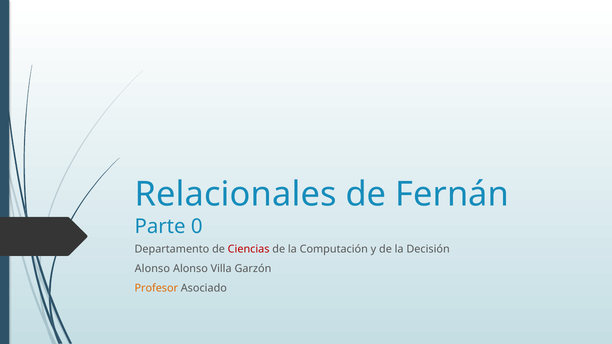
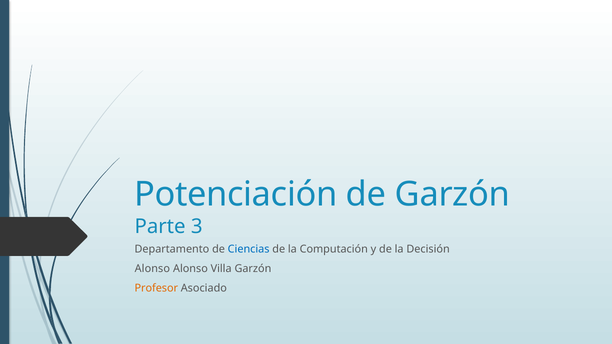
Relacionales: Relacionales -> Potenciación
de Fernán: Fernán -> Garzón
0: 0 -> 3
Ciencias colour: red -> blue
